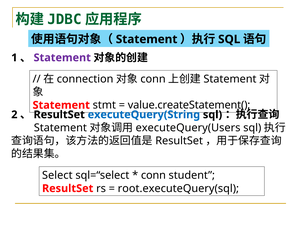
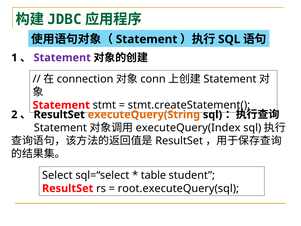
value.createStatement(: value.createStatement( -> stmt.createStatement(
executeQuery(String colour: blue -> orange
executeQuery(Users: executeQuery(Users -> executeQuery(Index
conn at (153, 175): conn -> table
